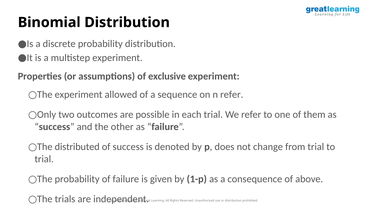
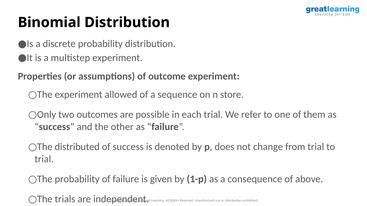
exclusive: exclusive -> outcome
n refer: refer -> store
